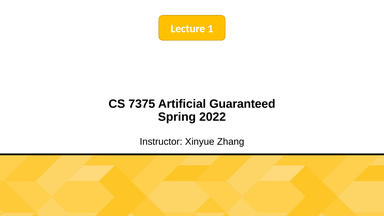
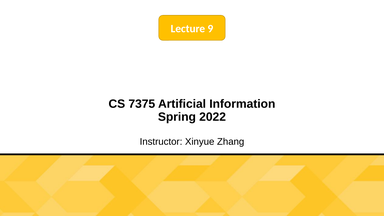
1: 1 -> 9
Guaranteed: Guaranteed -> Information
